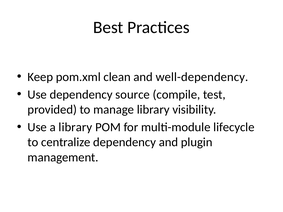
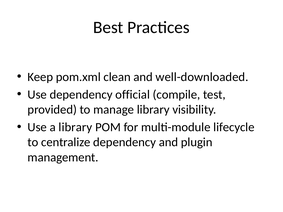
well-dependency: well-dependency -> well-downloaded
source: source -> official
